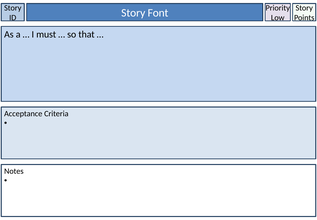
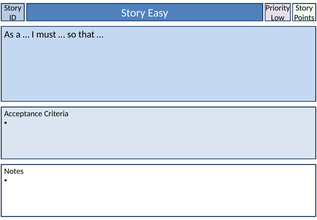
Font: Font -> Easy
